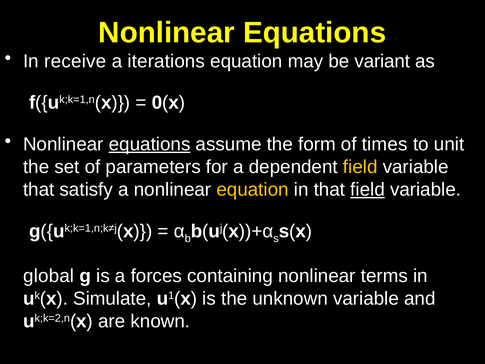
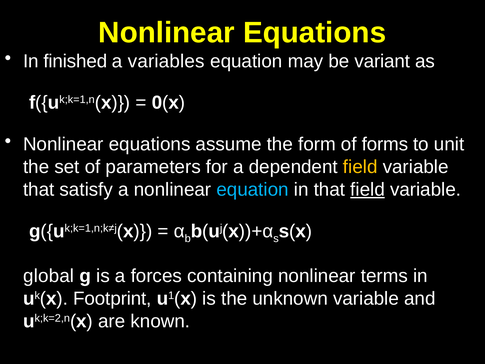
receive: receive -> finished
iterations: iterations -> variables
equations at (150, 144) underline: present -> none
times: times -> forms
equation at (253, 189) colour: yellow -> light blue
Simulate: Simulate -> Footprint
